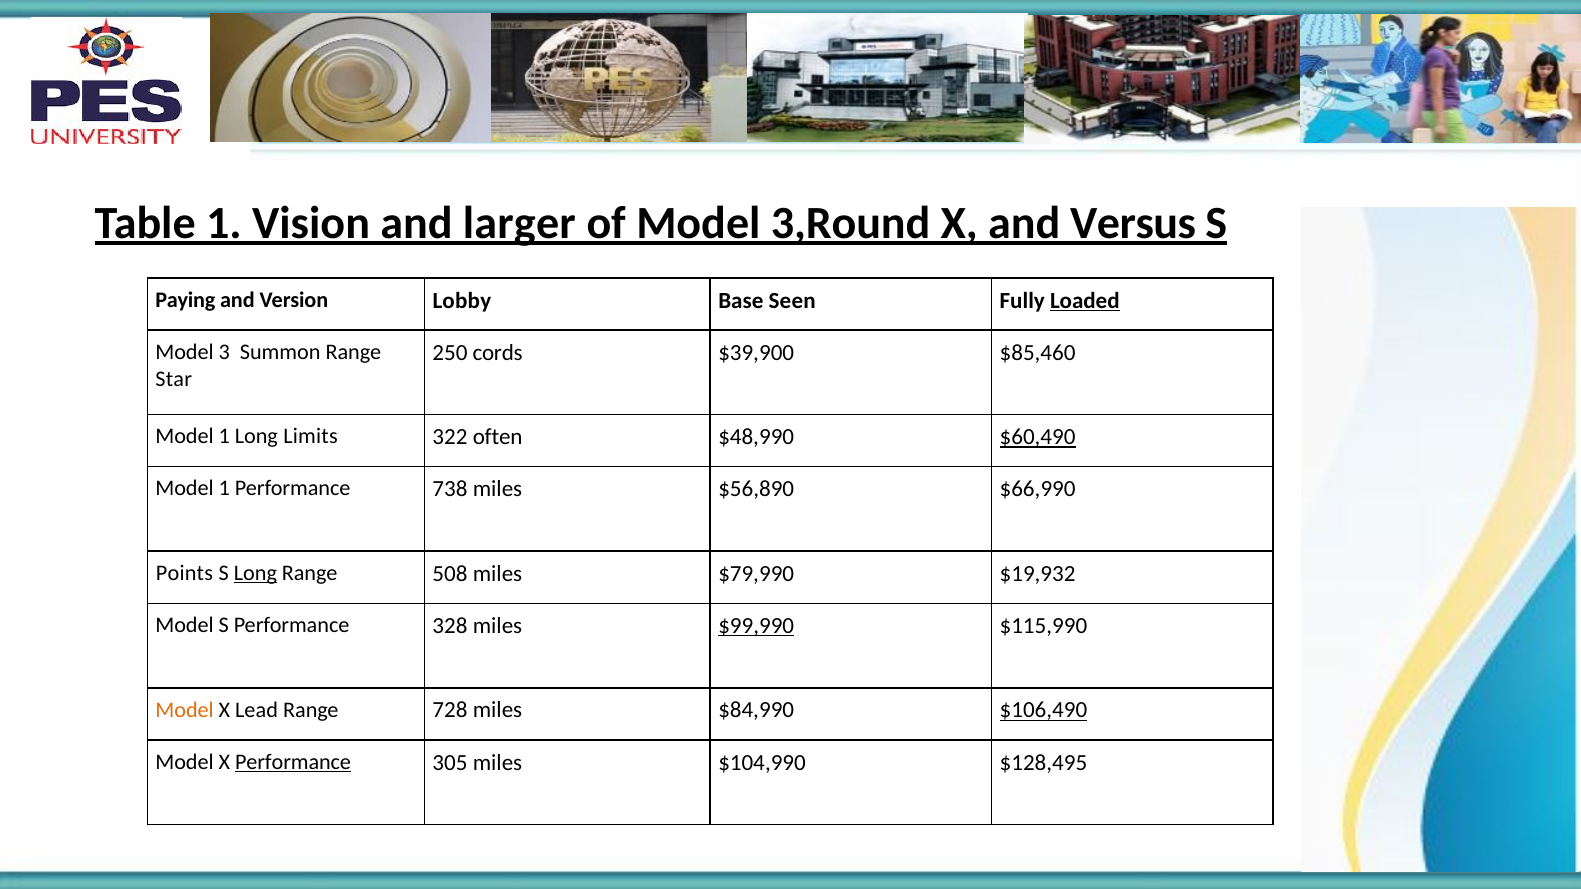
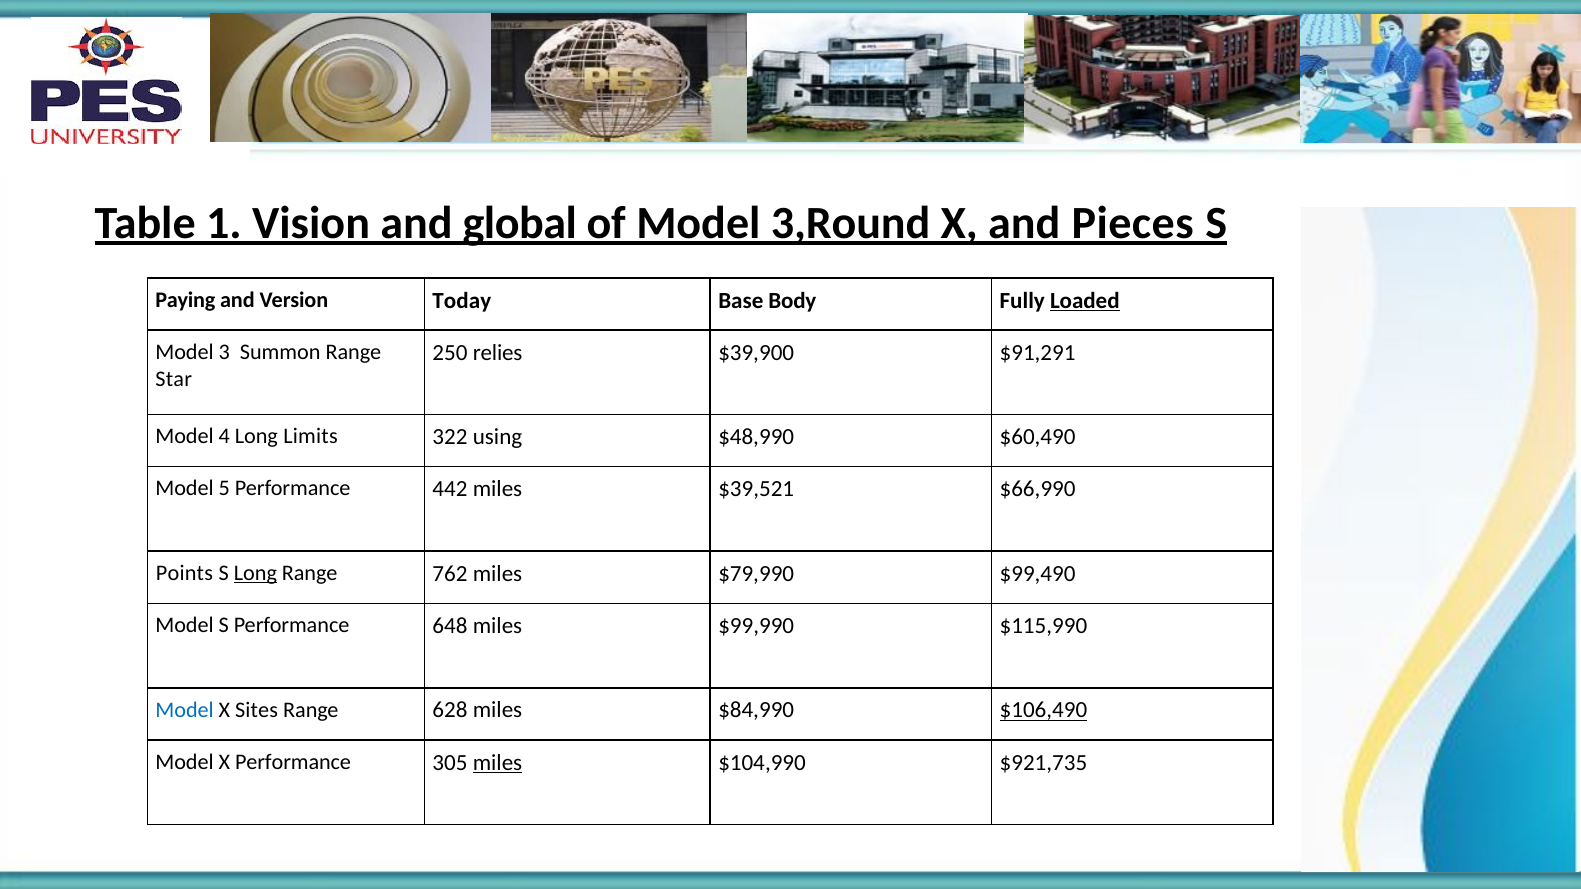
larger: larger -> global
Versus: Versus -> Pieces
Lobby: Lobby -> Today
Seen: Seen -> Body
cords: cords -> relies
$85,460: $85,460 -> $91,291
1 at (224, 437): 1 -> 4
often: often -> using
$60,490 underline: present -> none
1 at (224, 489): 1 -> 5
738: 738 -> 442
$56,890: $56,890 -> $39,521
508: 508 -> 762
$19,932: $19,932 -> $99,490
328: 328 -> 648
$99,990 underline: present -> none
Model at (185, 710) colour: orange -> blue
Lead: Lead -> Sites
728: 728 -> 628
Performance at (293, 762) underline: present -> none
miles at (498, 763) underline: none -> present
$128,495: $128,495 -> $921,735
